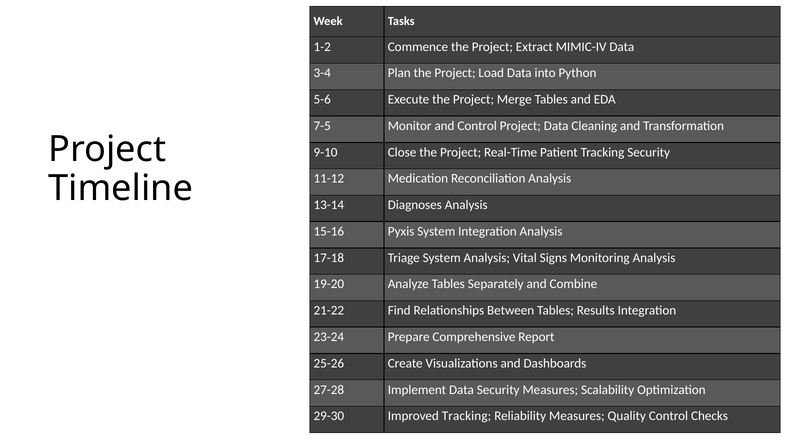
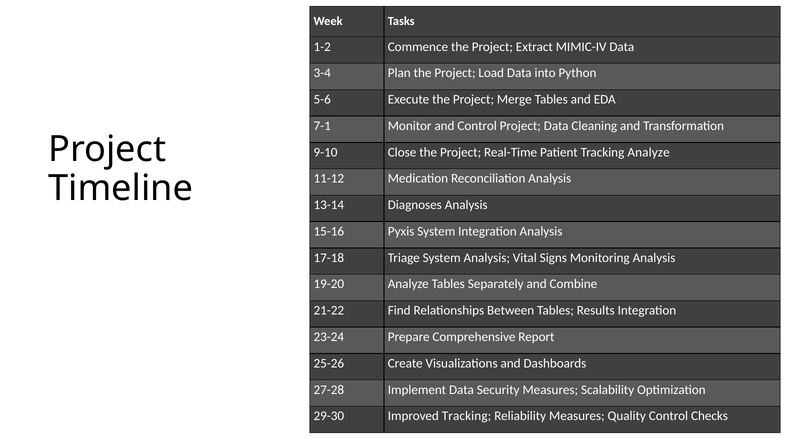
7-5: 7-5 -> 7-1
Tracking Security: Security -> Analyze
